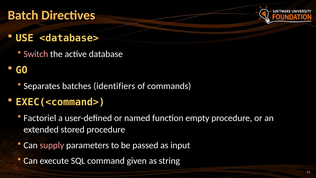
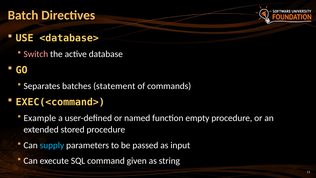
identifiers: identifiers -> statement
Factoriel: Factoriel -> Example
supply colour: pink -> light blue
